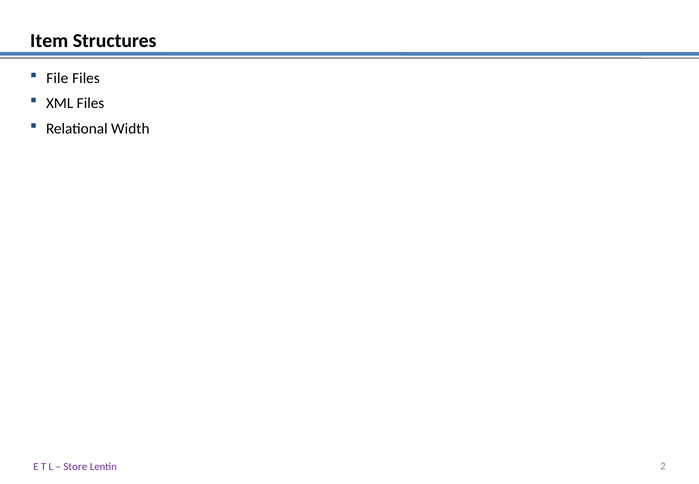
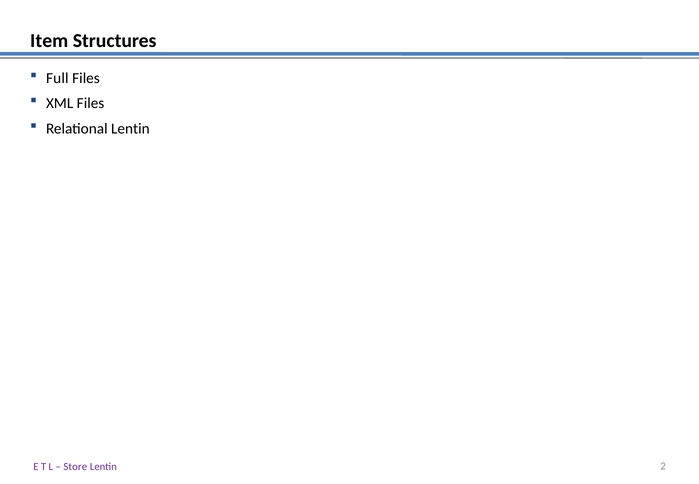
File: File -> Full
Relational Width: Width -> Lentin
